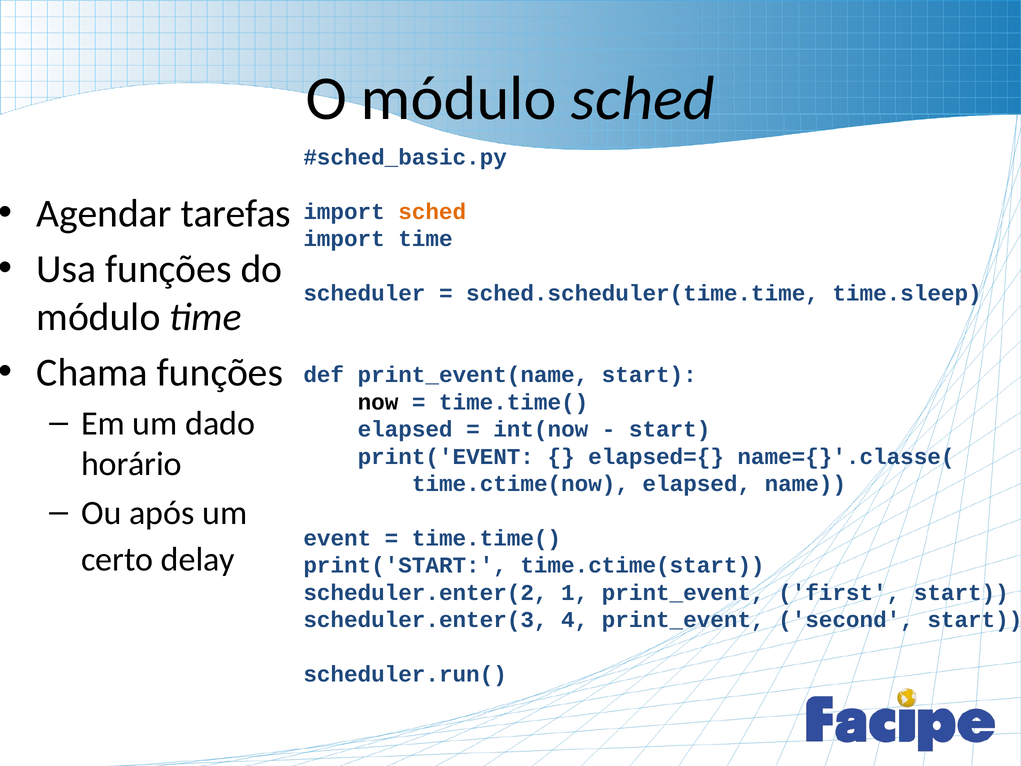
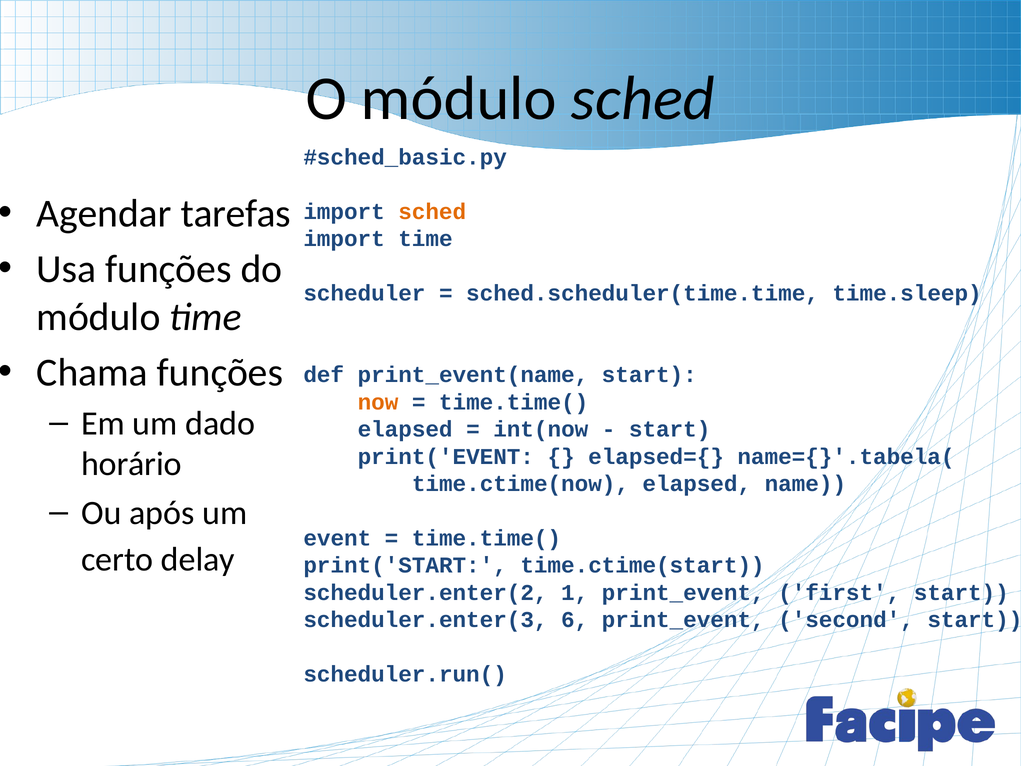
now colour: black -> orange
name={}'.classe(: name={}'.classe( -> name={}'.tabela(
4: 4 -> 6
